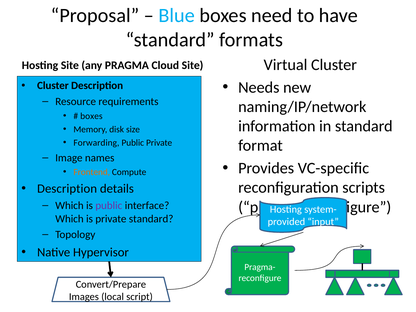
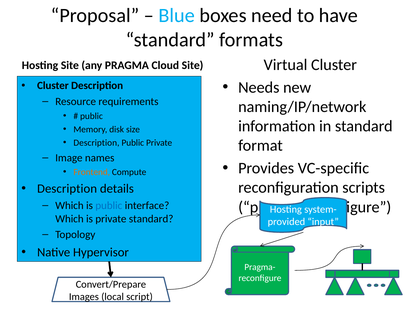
boxes at (91, 116): boxes -> public
Forwarding at (96, 143): Forwarding -> Description
public at (109, 206) colour: purple -> blue
